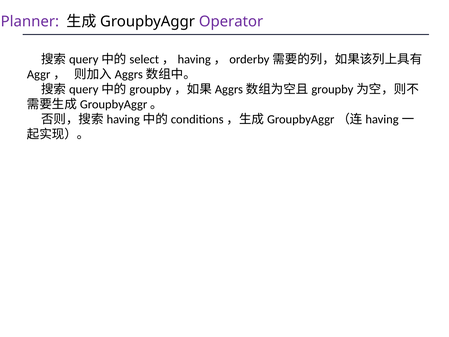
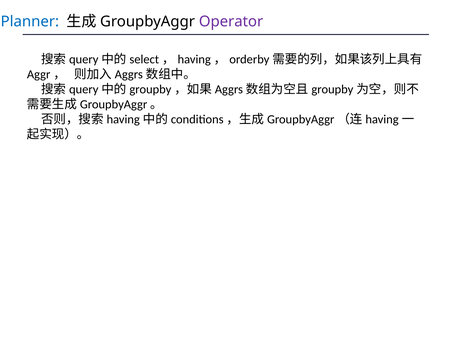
Planner colour: purple -> blue
